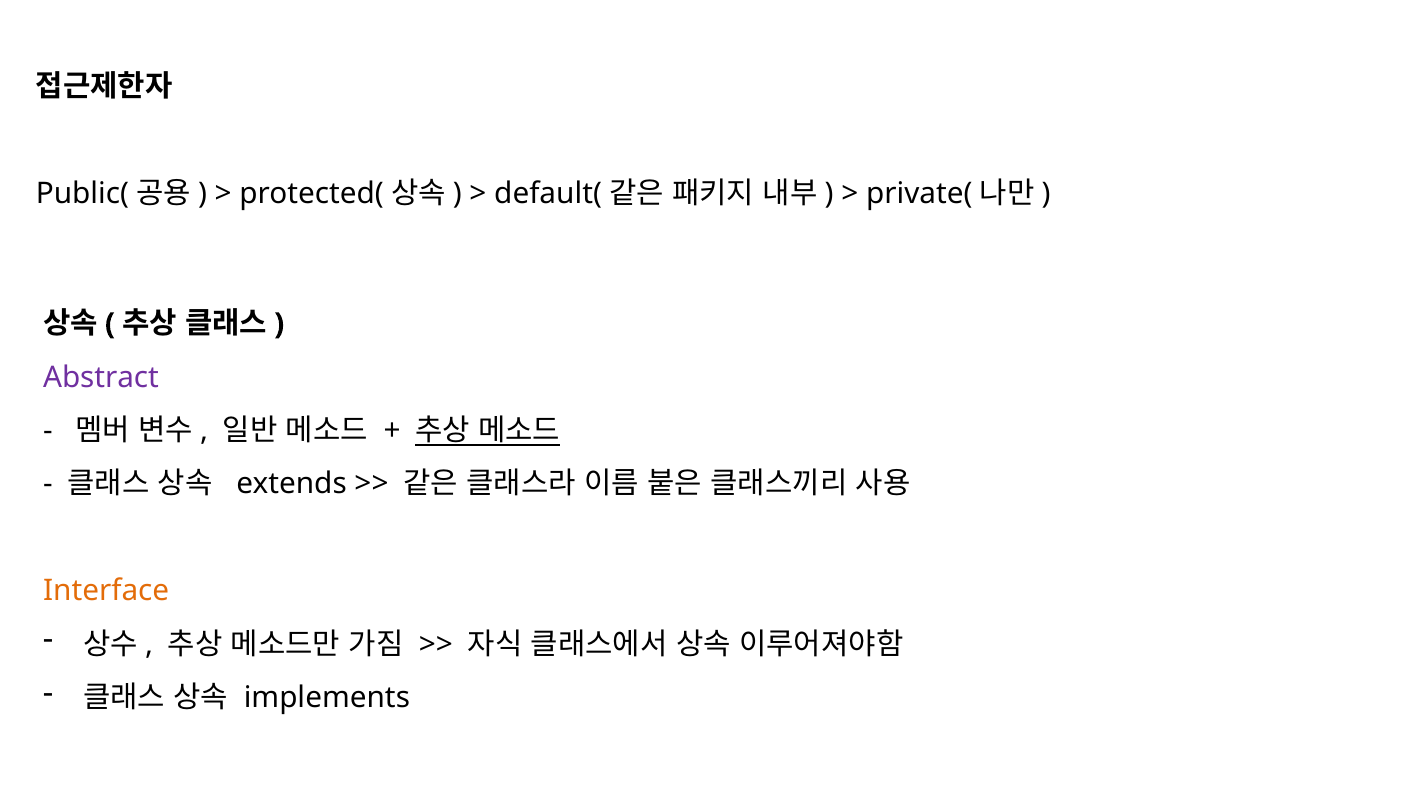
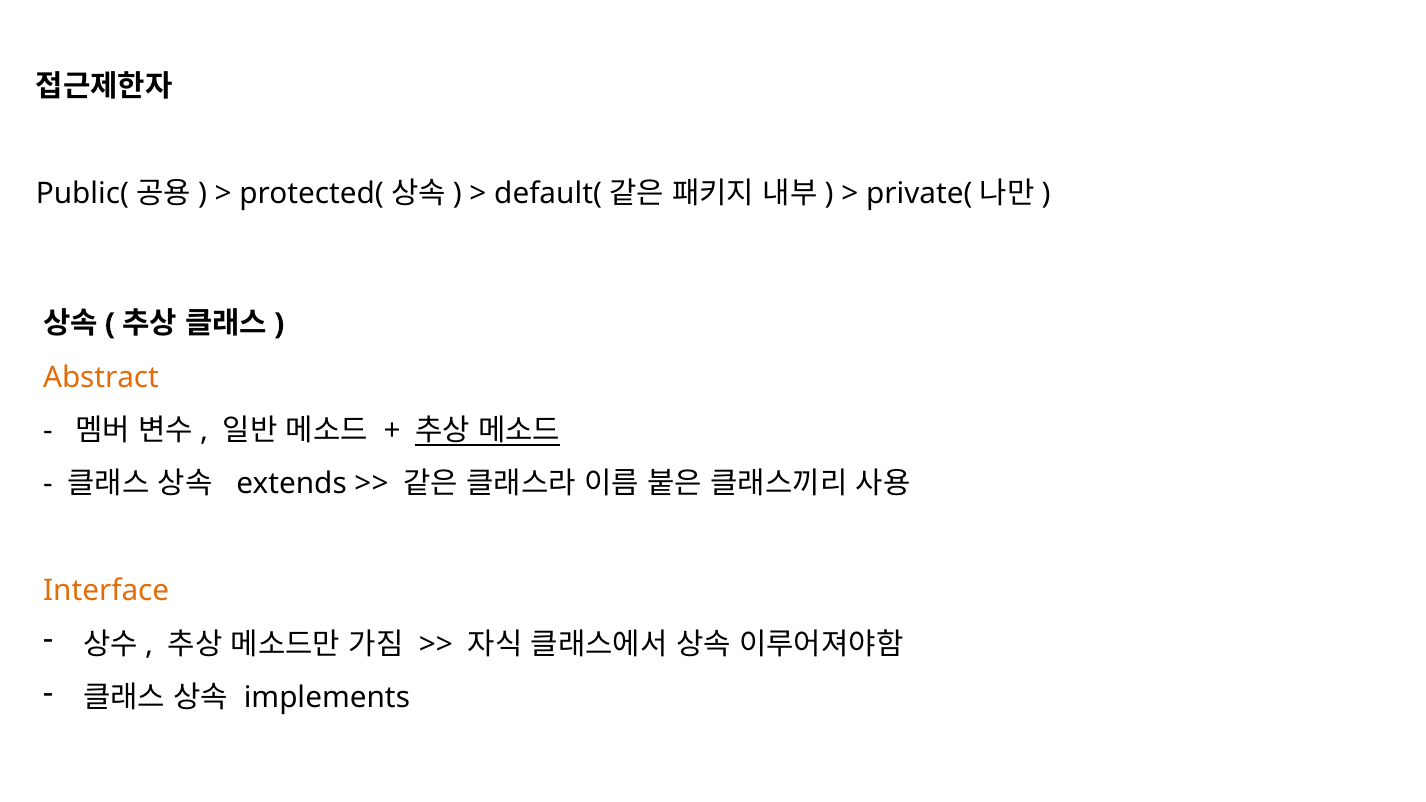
Abstract colour: purple -> orange
